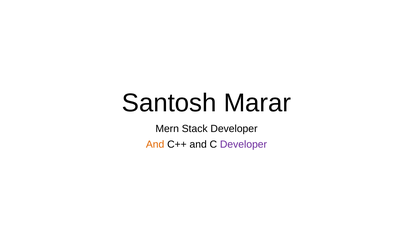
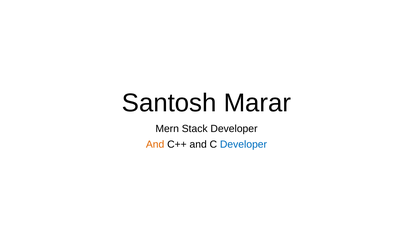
Developer at (243, 145) colour: purple -> blue
